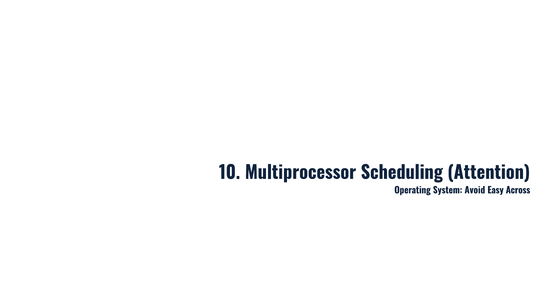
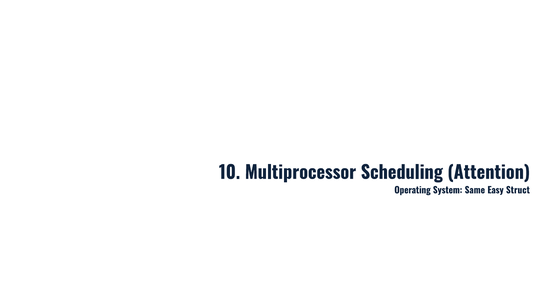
Avoid: Avoid -> Same
Across: Across -> Struct
